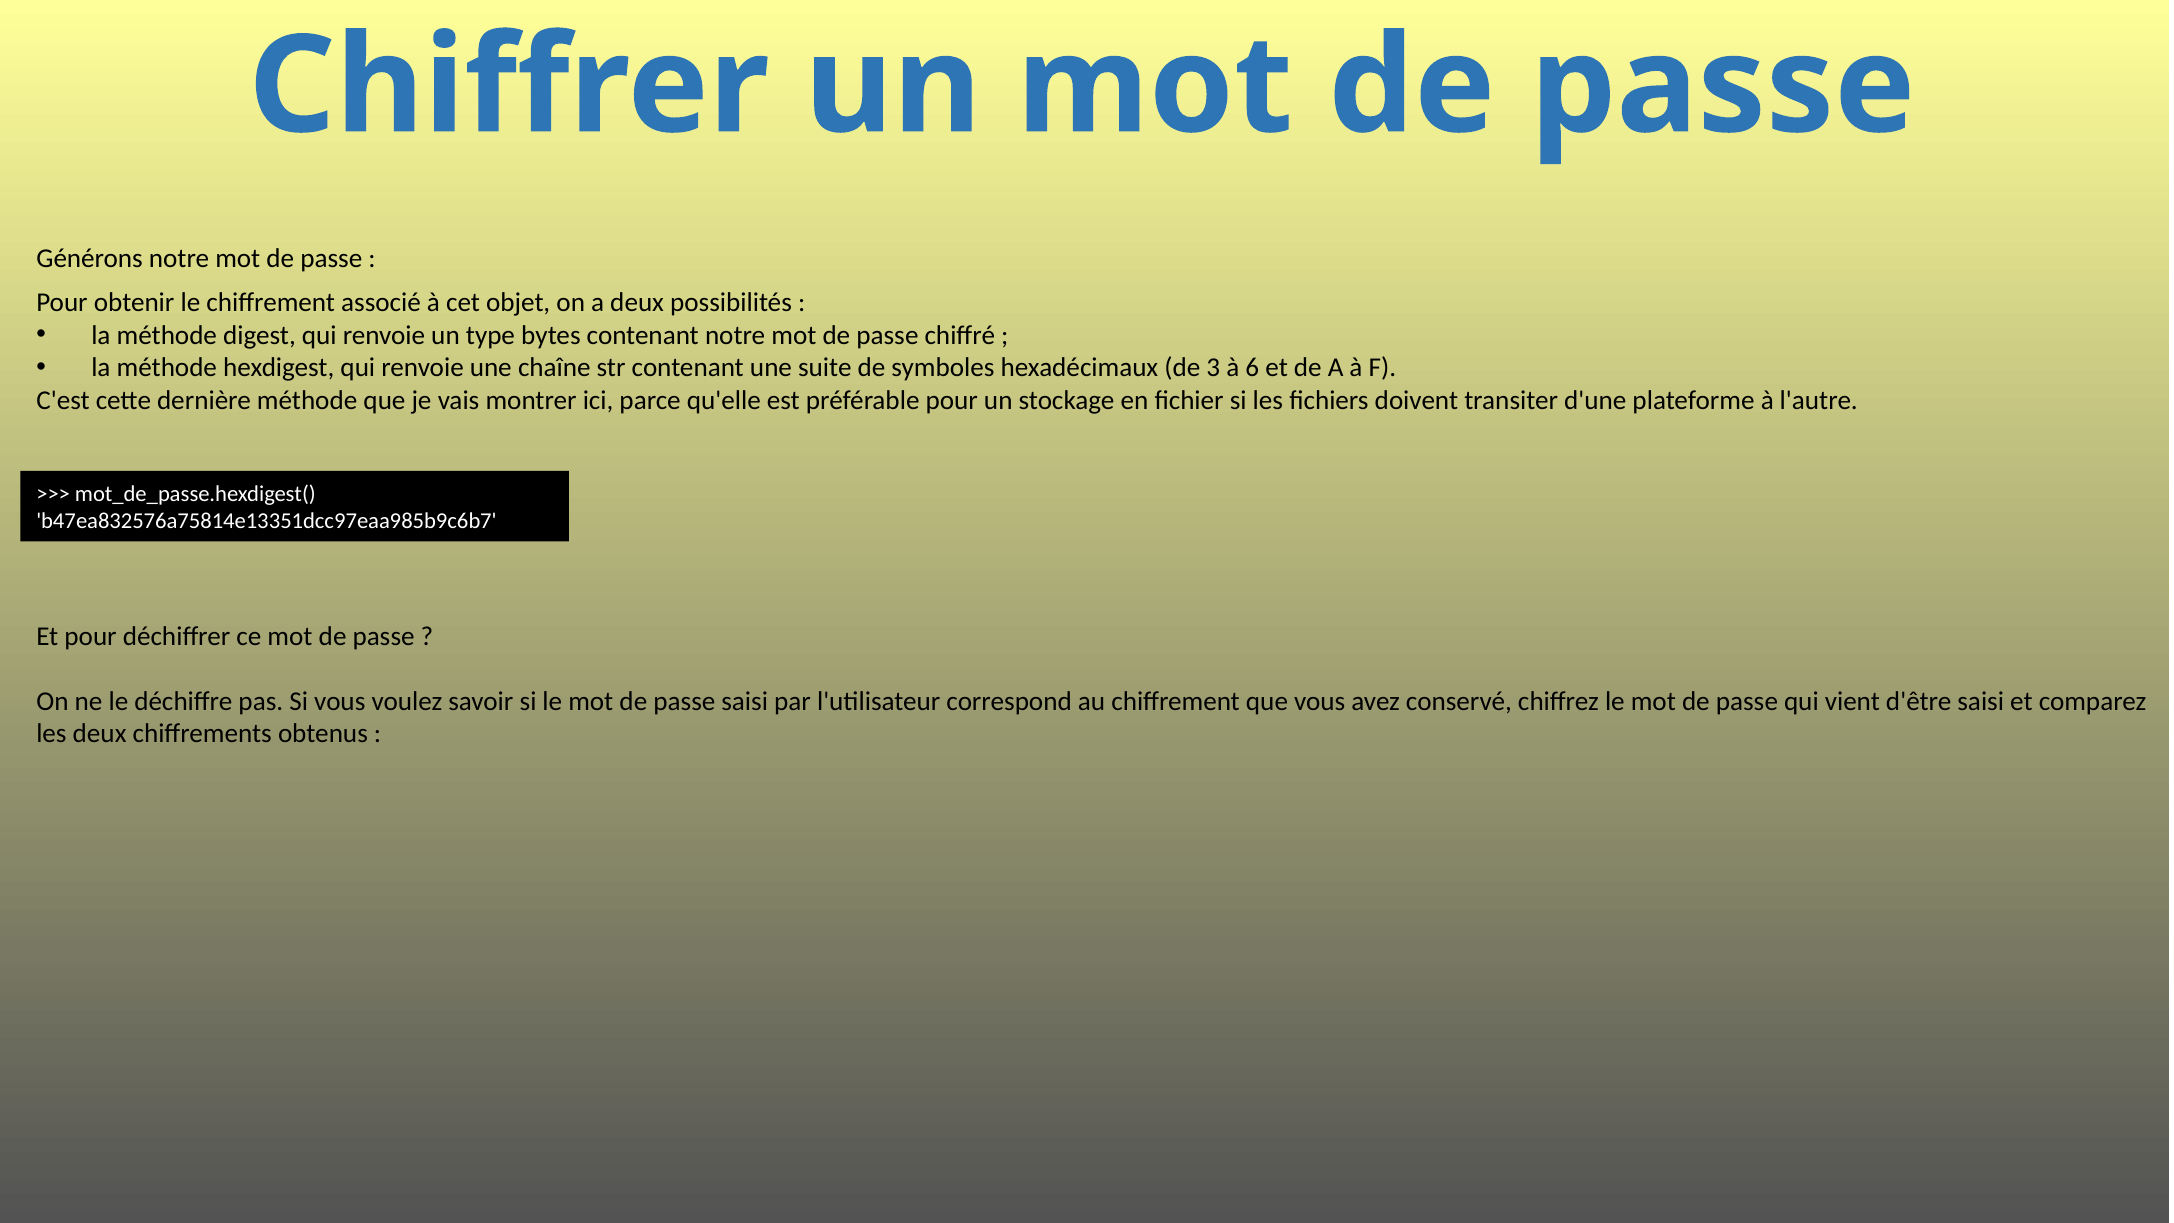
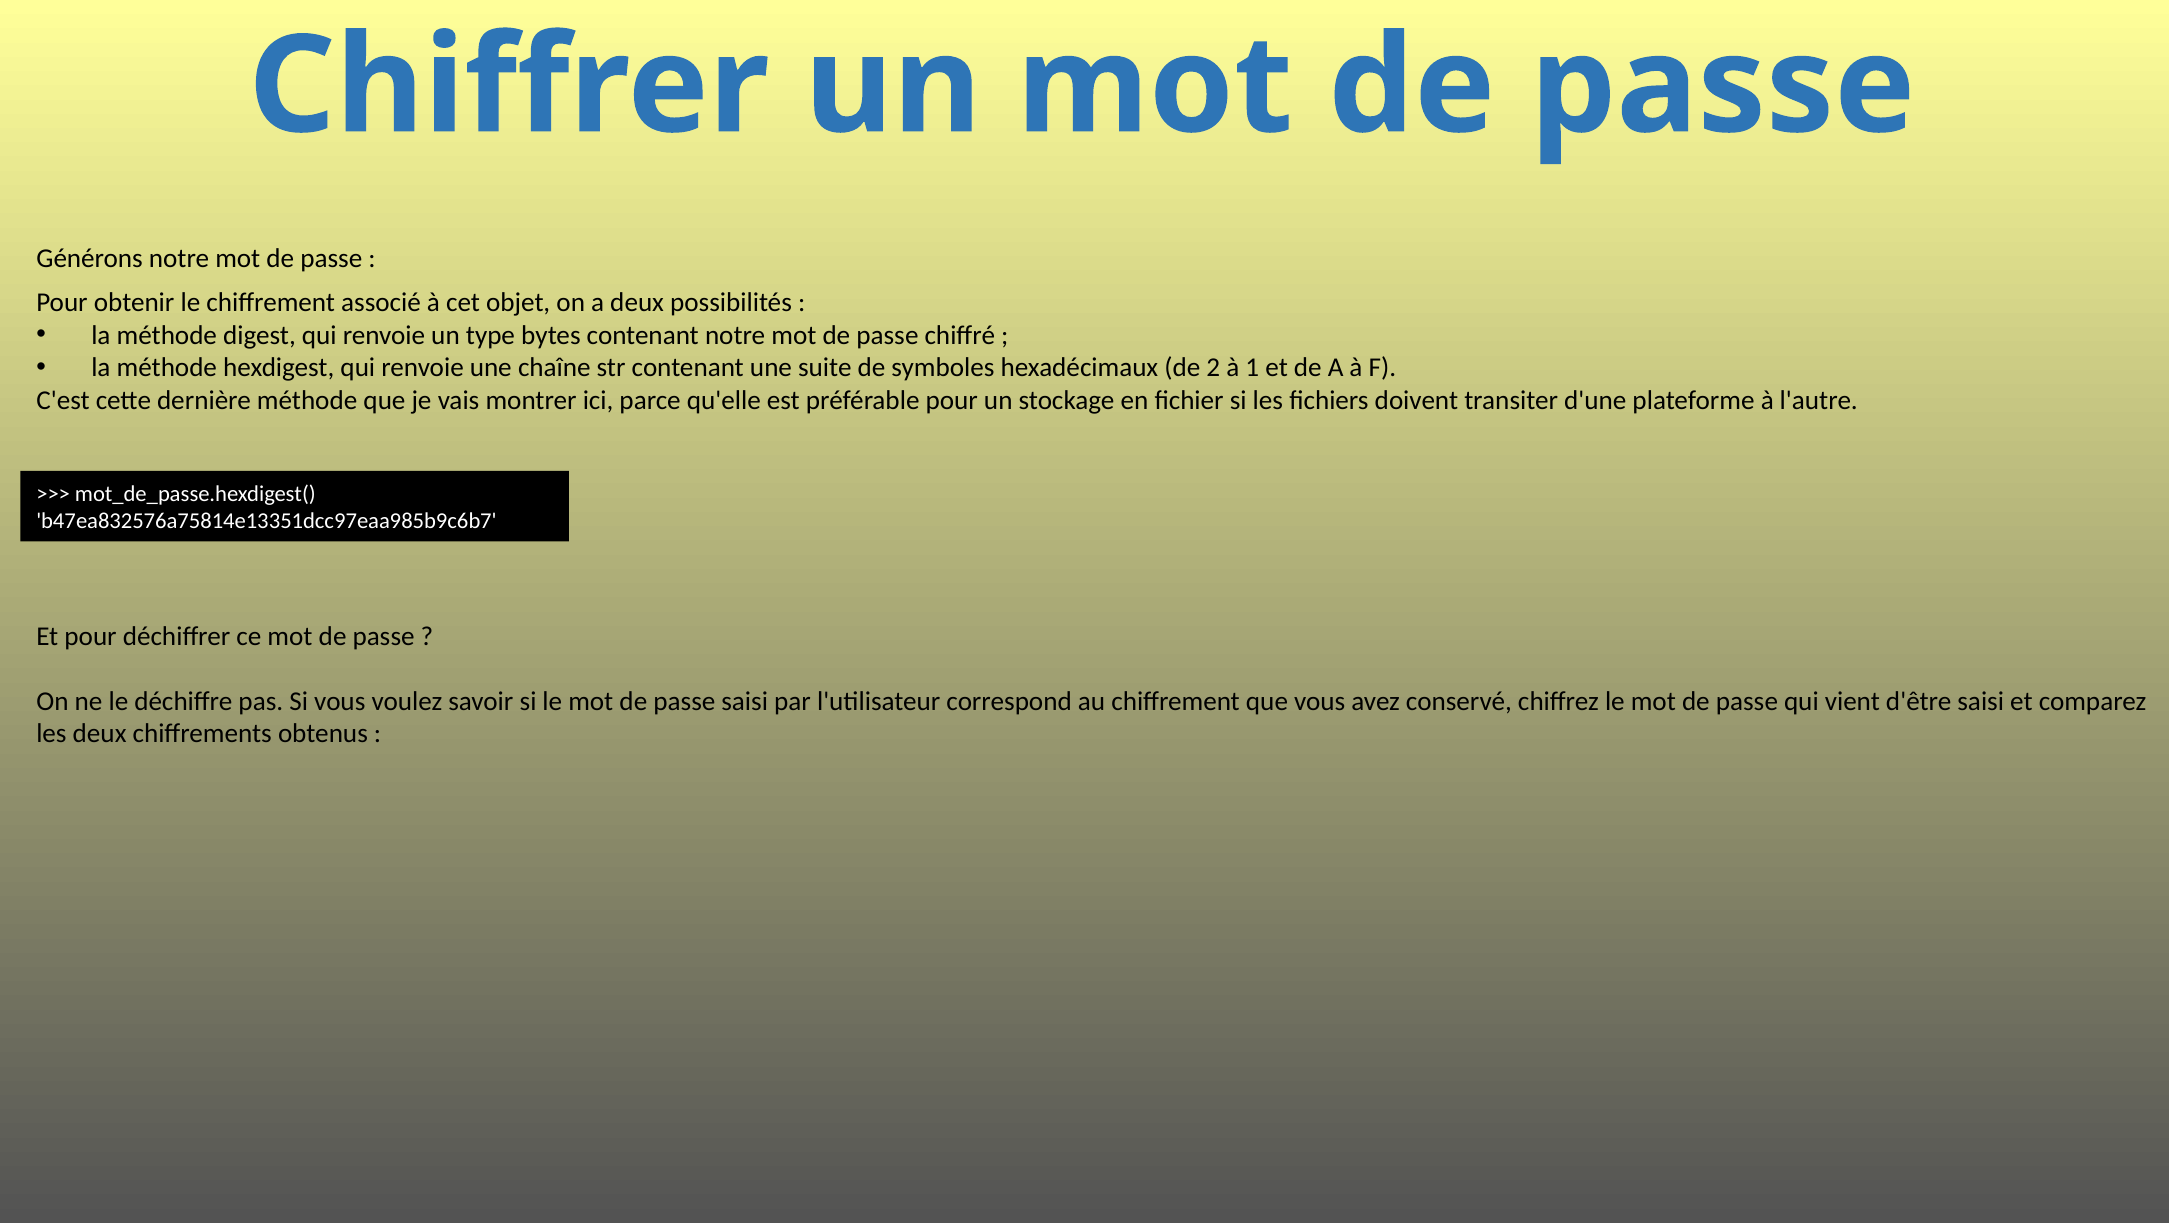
3: 3 -> 2
6: 6 -> 1
